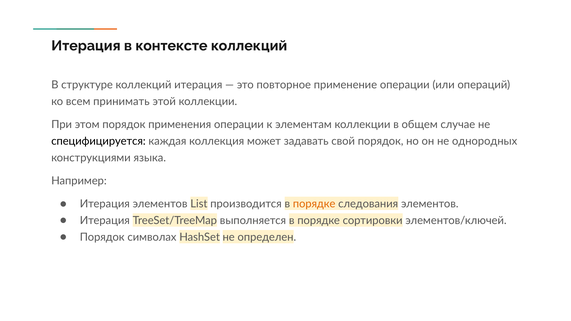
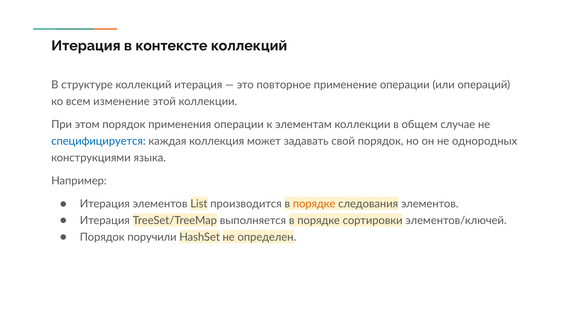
принимать: принимать -> изменение
специфицируется colour: black -> blue
символах: символах -> поручили
